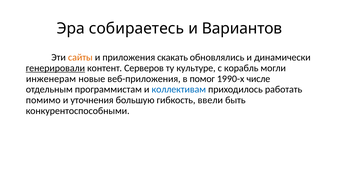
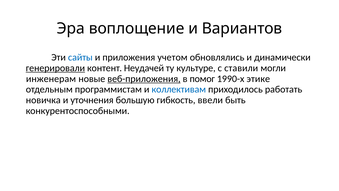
собираетесь: собираетесь -> воплощение
сайты colour: orange -> blue
скакать: скакать -> учетом
Серверов: Серверов -> Неудачей
корабль: корабль -> ставили
веб-приложения underline: none -> present
числе: числе -> этике
помимо: помимо -> новичка
